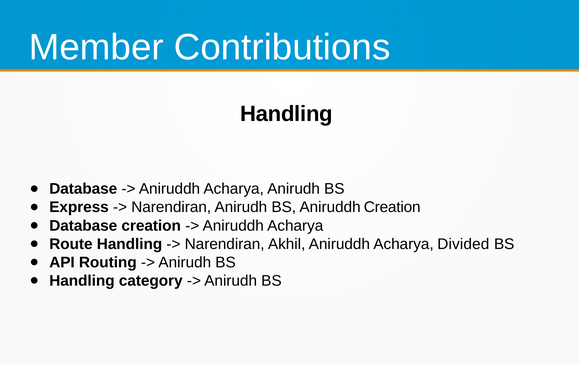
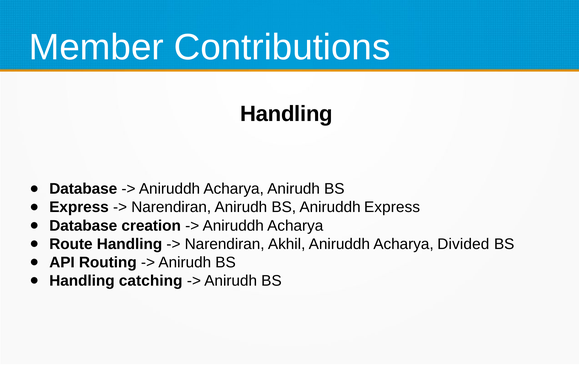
Aniruddh Creation: Creation -> Express
category: category -> catching
